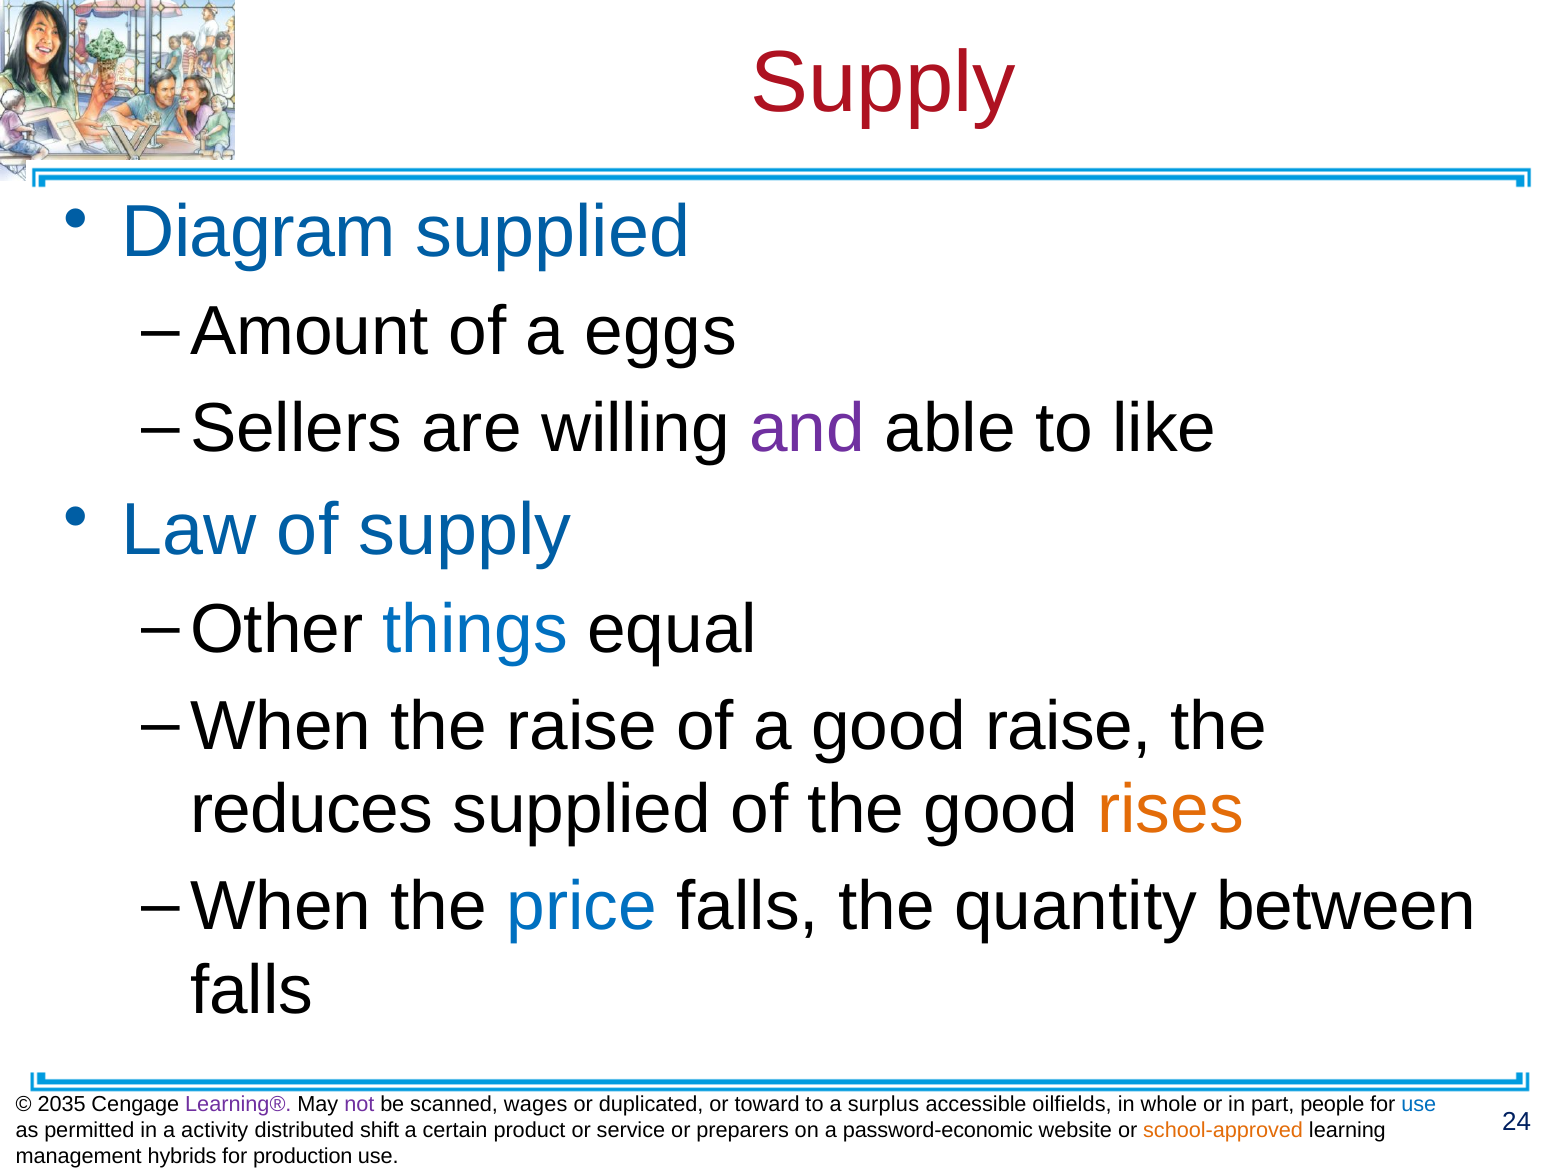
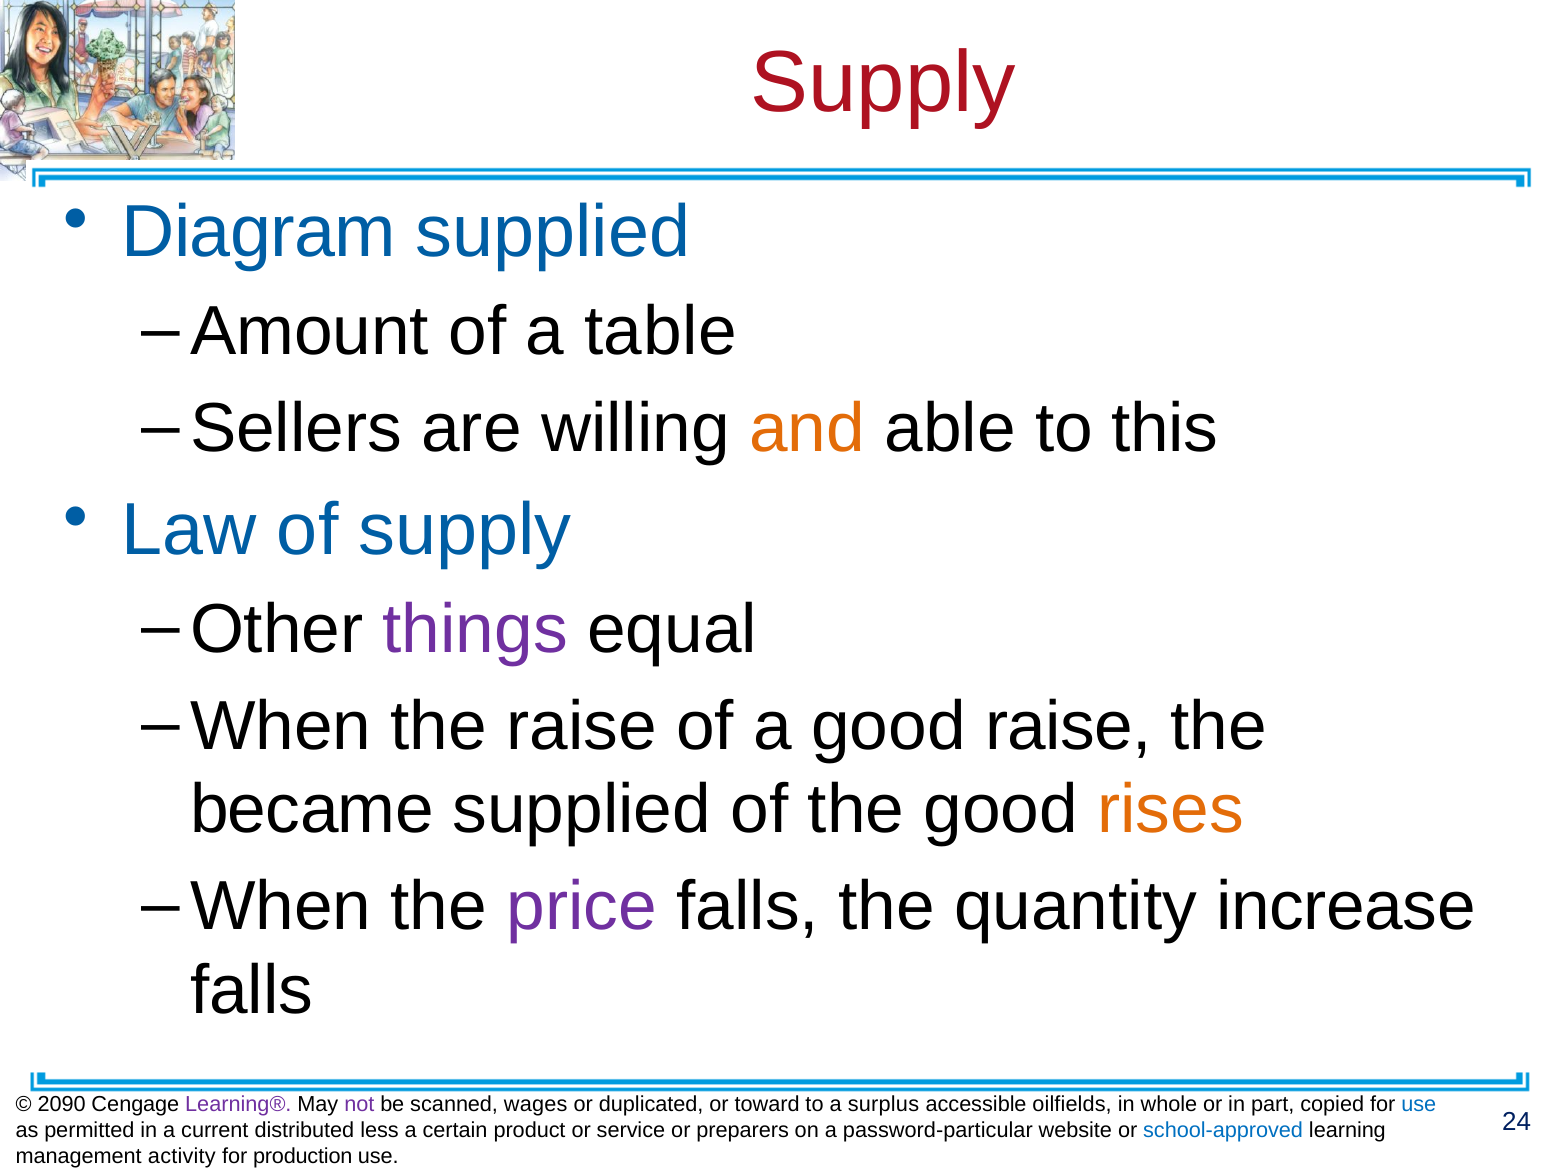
eggs: eggs -> table
and colour: purple -> orange
like: like -> this
things colour: blue -> purple
reduces: reduces -> became
price colour: blue -> purple
between: between -> increase
2035: 2035 -> 2090
people: people -> copied
activity: activity -> current
shift: shift -> less
password-economic: password-economic -> password-particular
school-approved colour: orange -> blue
hybrids: hybrids -> activity
